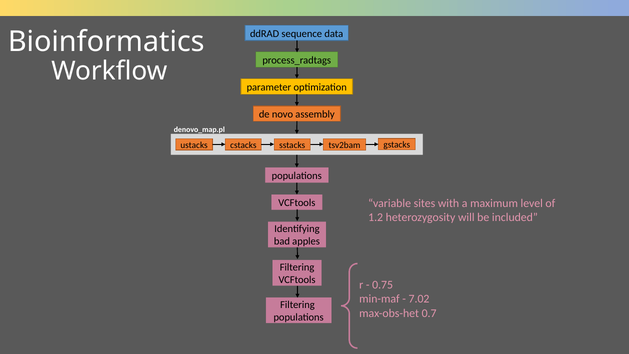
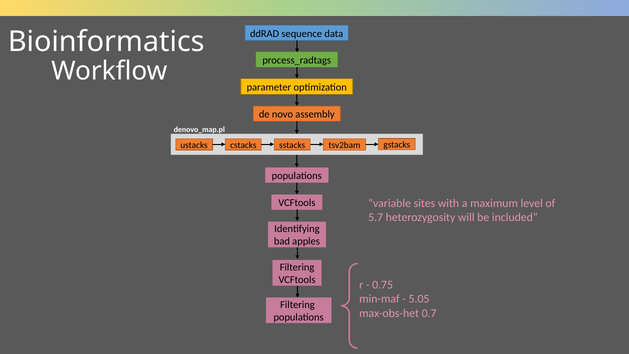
1.2: 1.2 -> 5.7
7.02: 7.02 -> 5.05
